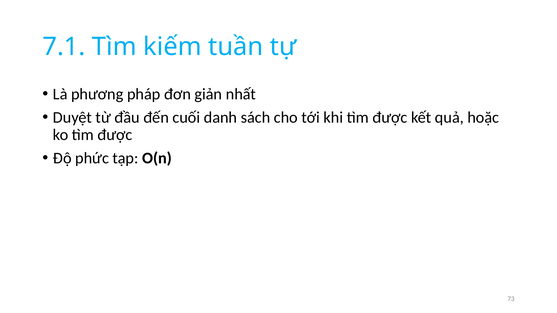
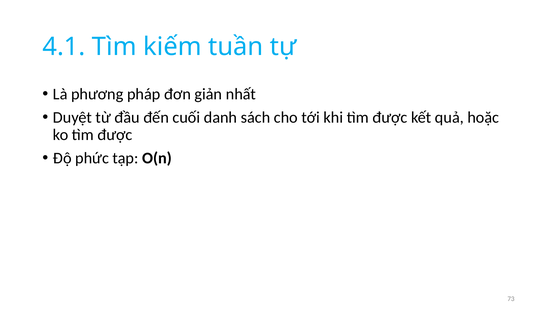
7.1: 7.1 -> 4.1
